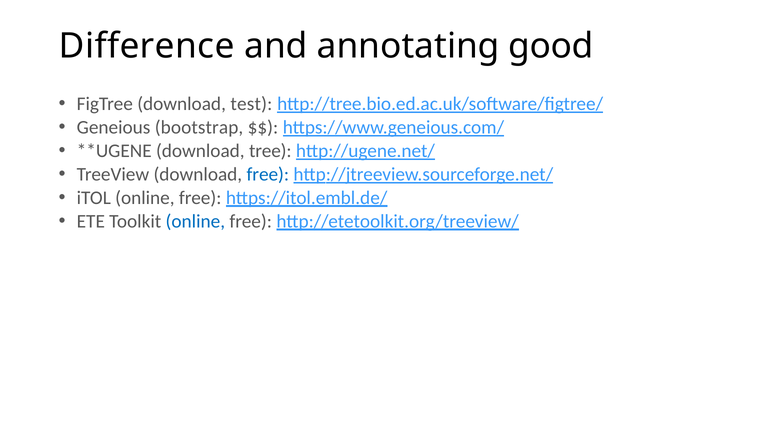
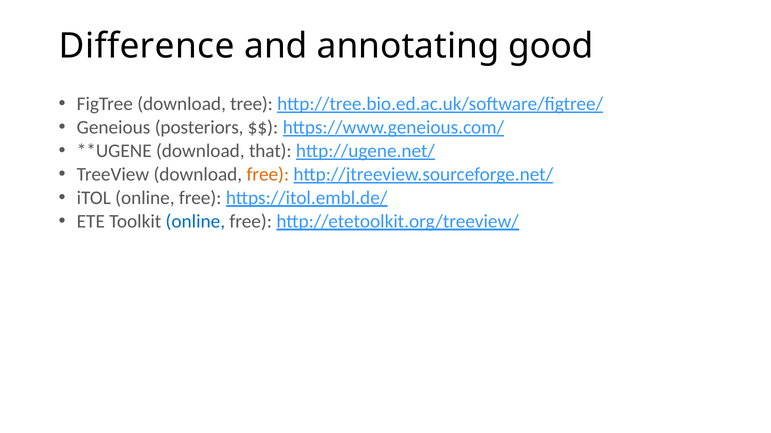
test: test -> tree
bootstrap: bootstrap -> posteriors
tree: tree -> that
free at (268, 175) colour: blue -> orange
